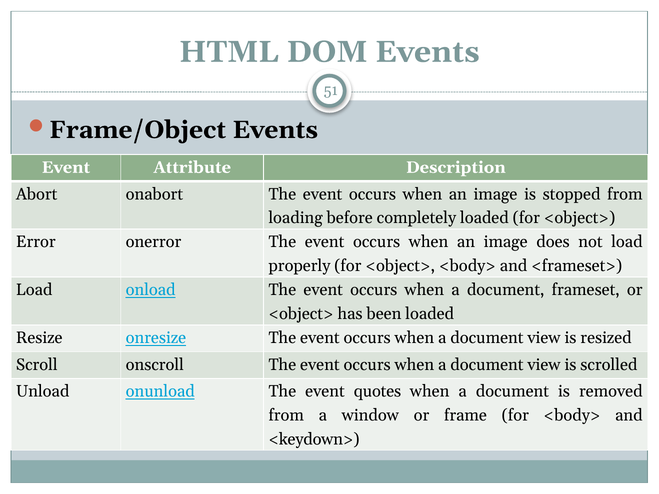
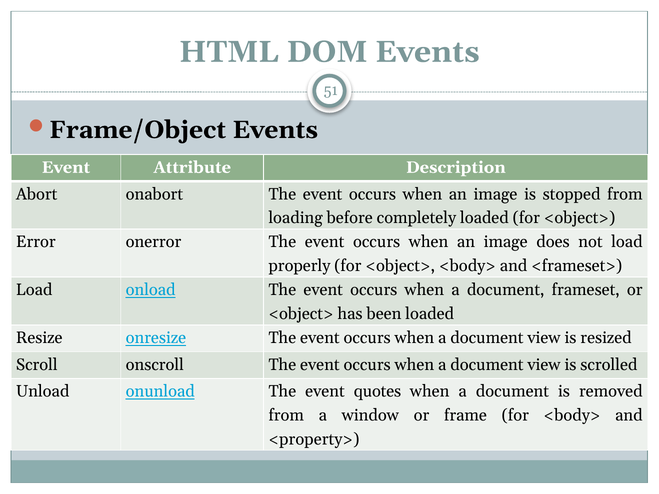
<keydown>: <keydown> -> <property>
